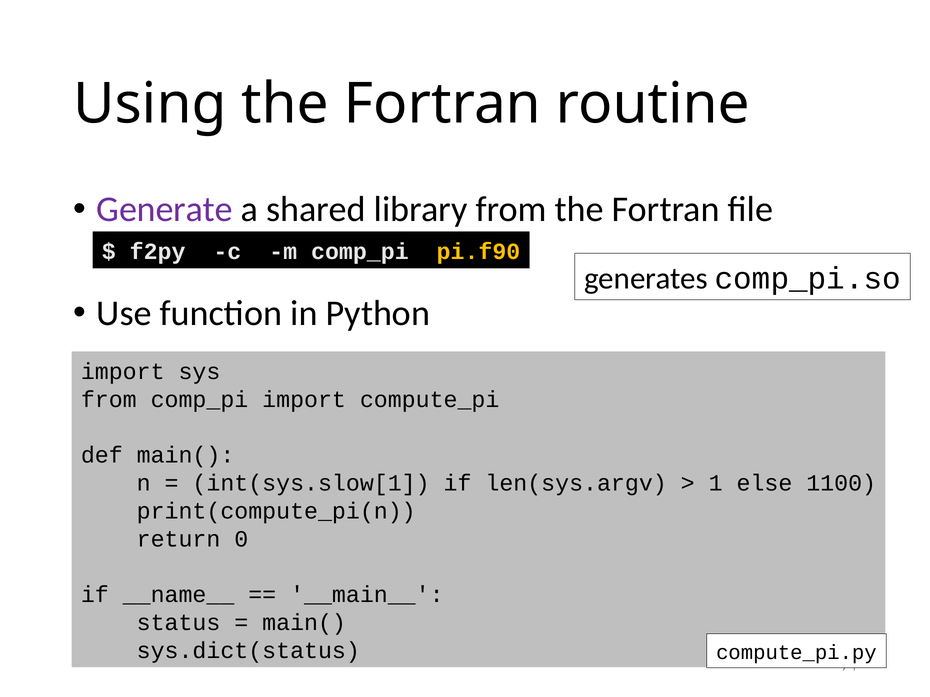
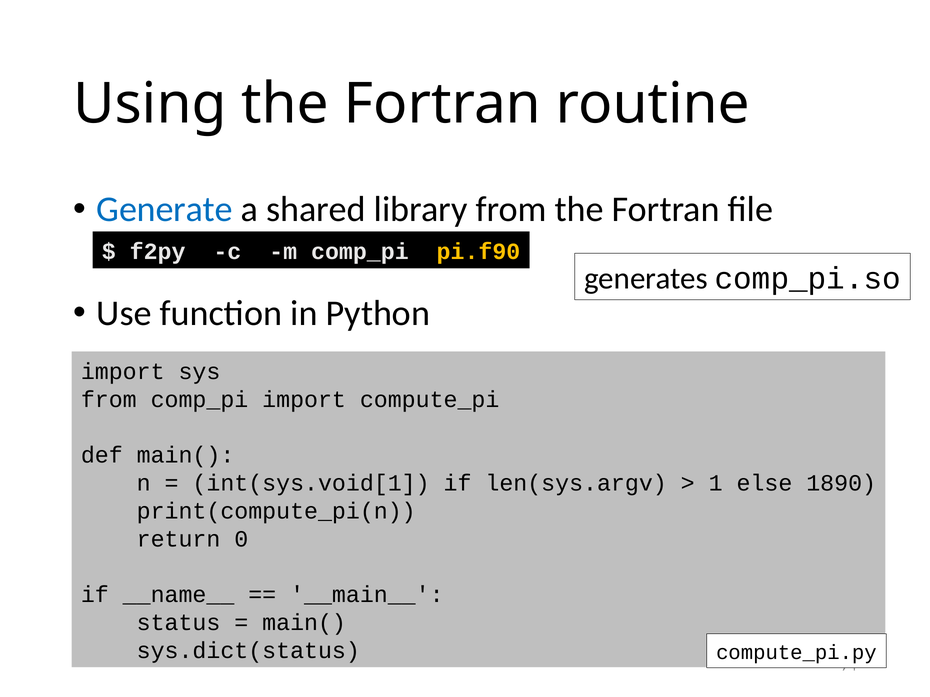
Generate colour: purple -> blue
int(sys.slow[1: int(sys.slow[1 -> int(sys.void[1
1100: 1100 -> 1890
